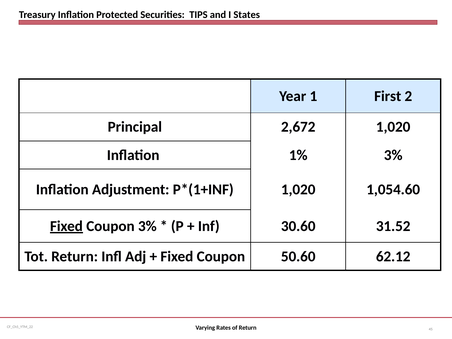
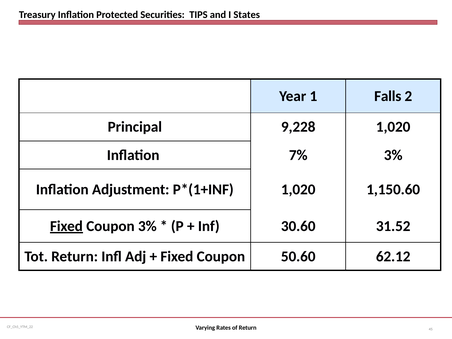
First: First -> Falls
2,672: 2,672 -> 9,228
1%: 1% -> 7%
1,054.60: 1,054.60 -> 1,150.60
